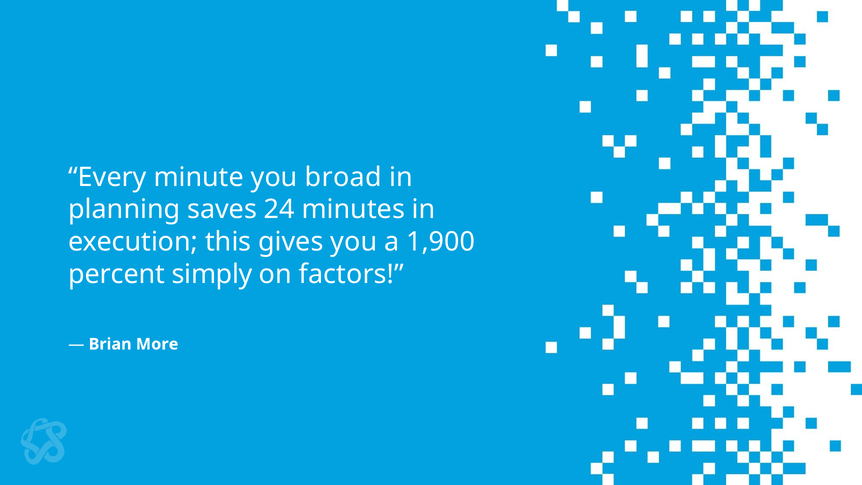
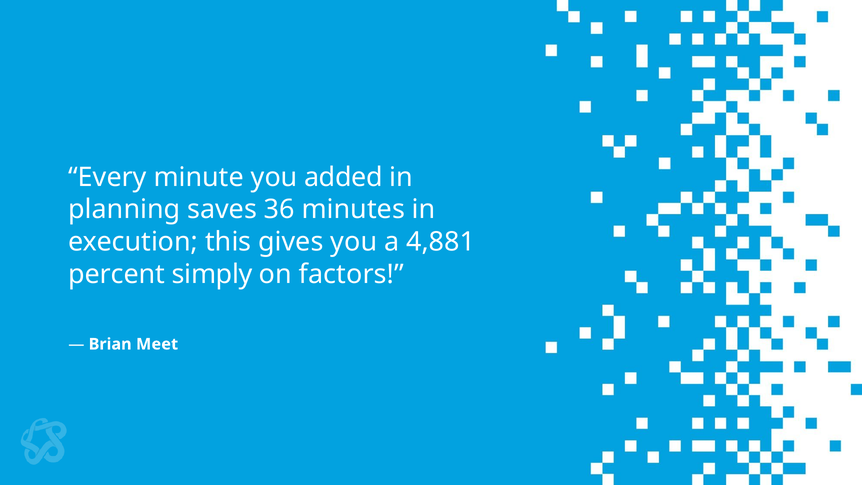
broad: broad -> added
24: 24 -> 36
1,900: 1,900 -> 4,881
More: More -> Meet
